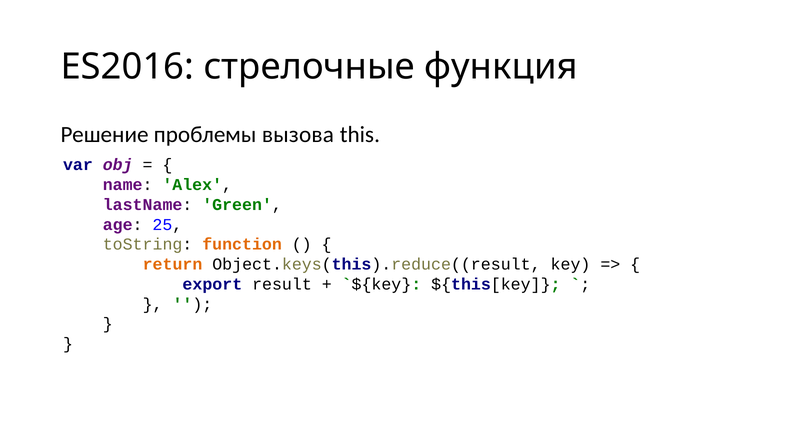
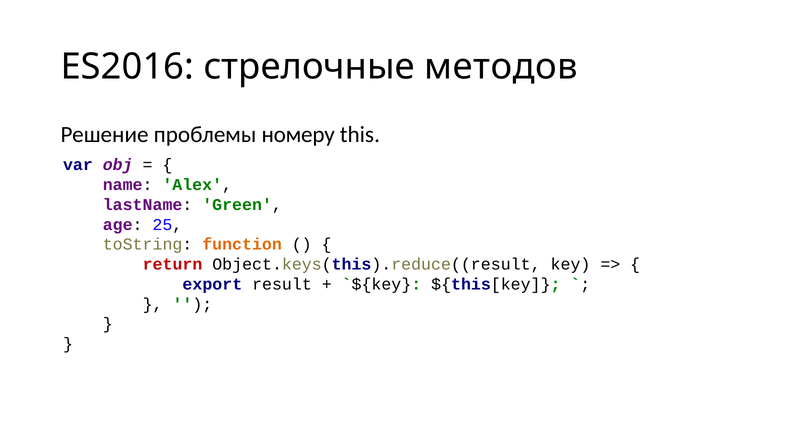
функция: функция -> методов
вызова: вызова -> номеру
return colour: orange -> red
